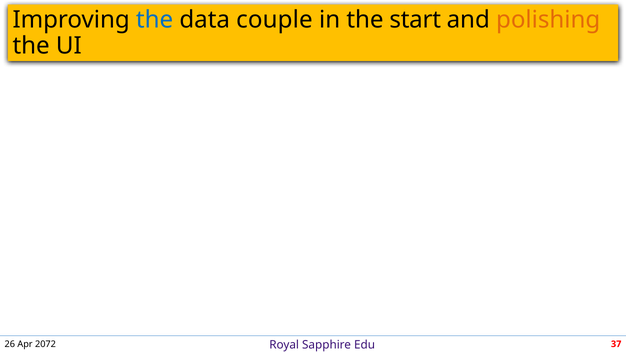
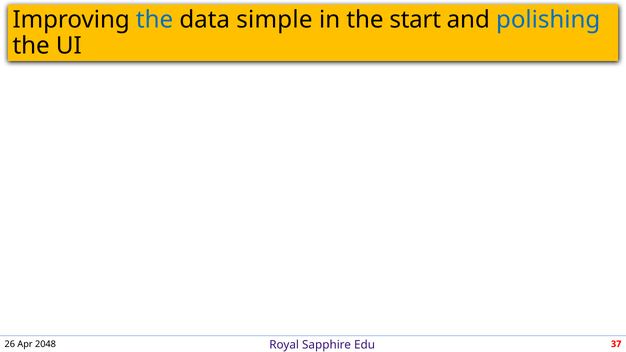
couple: couple -> simple
polishing colour: orange -> blue
2072: 2072 -> 2048
